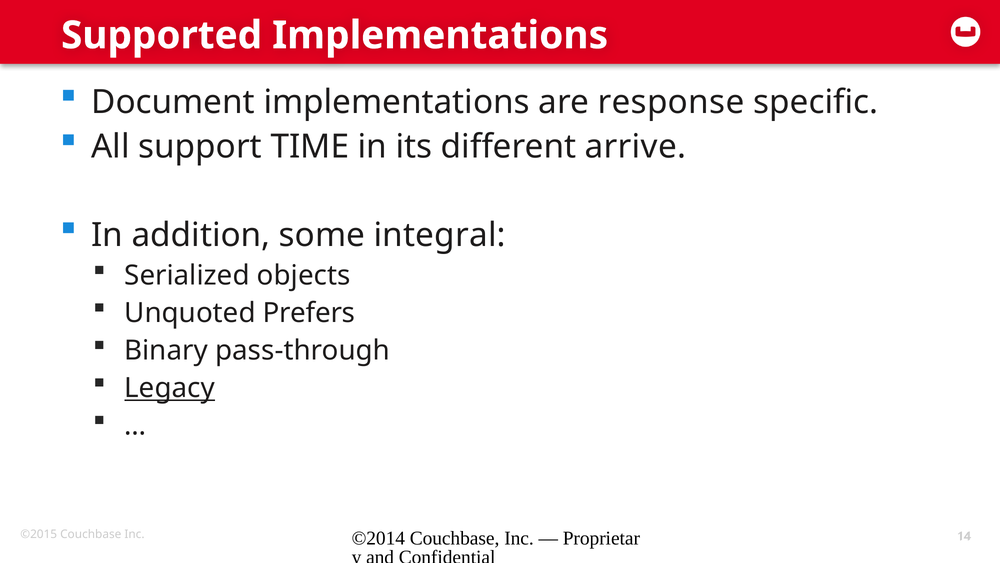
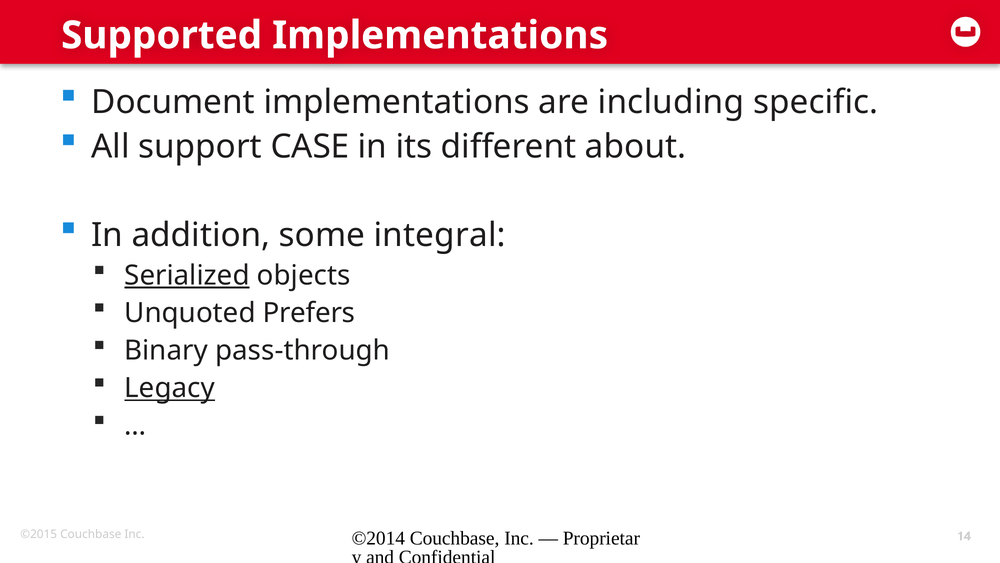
response: response -> including
TIME: TIME -> CASE
arrive: arrive -> about
Serialized underline: none -> present
